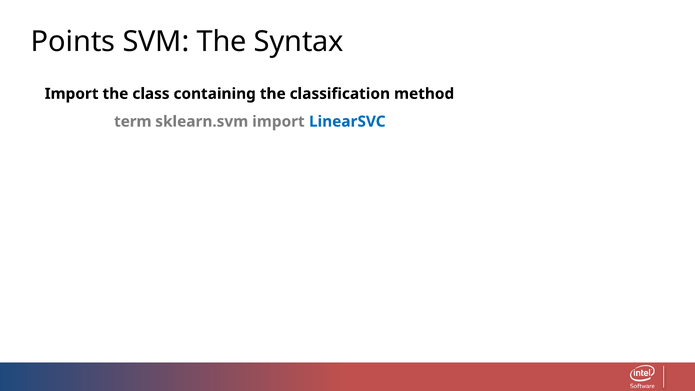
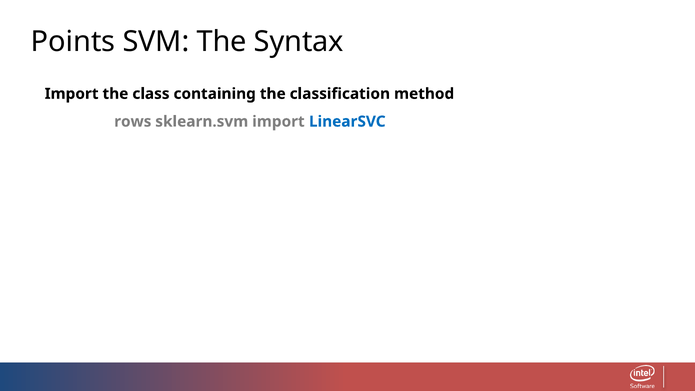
term: term -> rows
